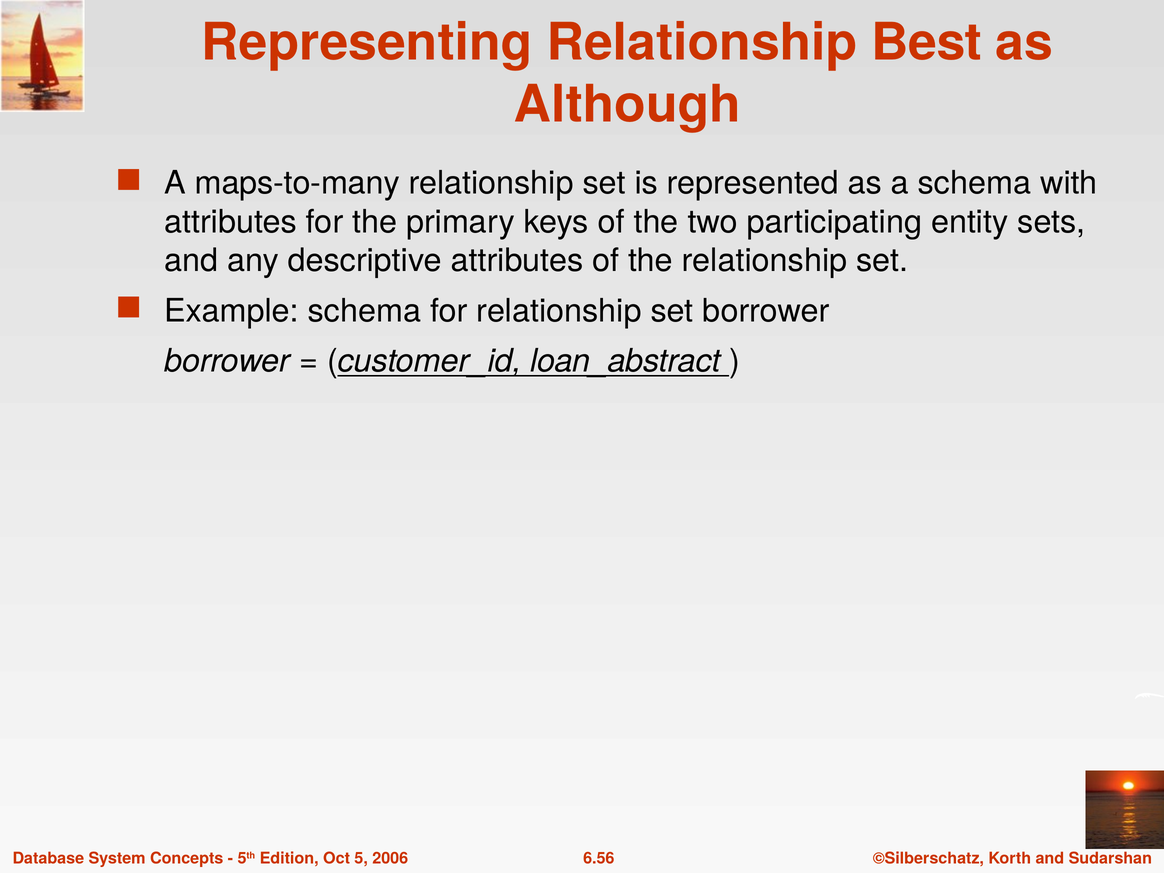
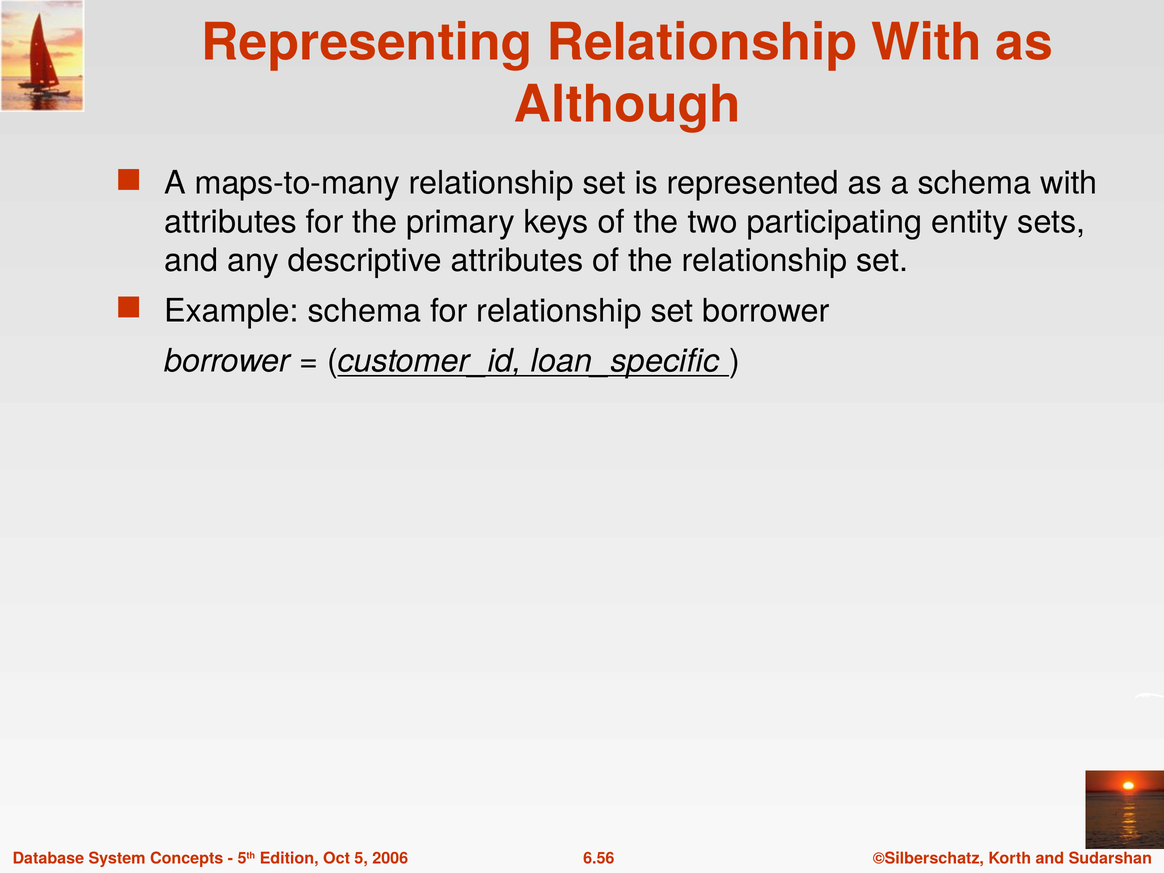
Relationship Best: Best -> With
loan_abstract: loan_abstract -> loan_specific
